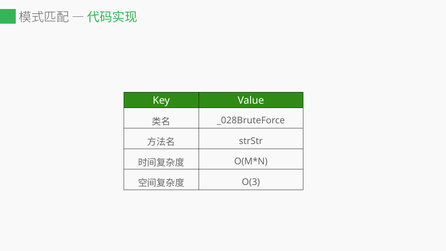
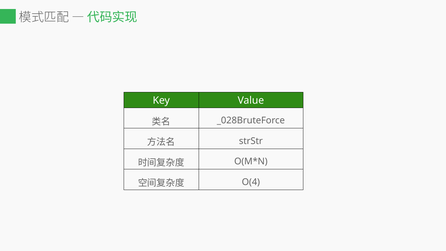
O(3: O(3 -> O(4
